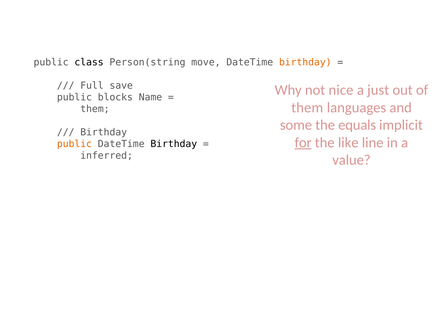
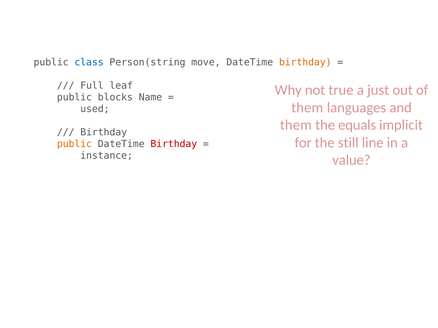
class colour: black -> blue
save: save -> leaf
nice: nice -> true
them at (95, 109): them -> used
some at (296, 125): some -> them
for underline: present -> none
like: like -> still
Birthday at (174, 144) colour: black -> red
inferred: inferred -> instance
